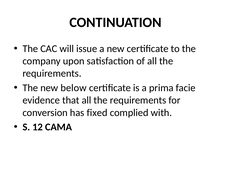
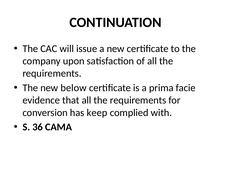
fixed: fixed -> keep
12: 12 -> 36
